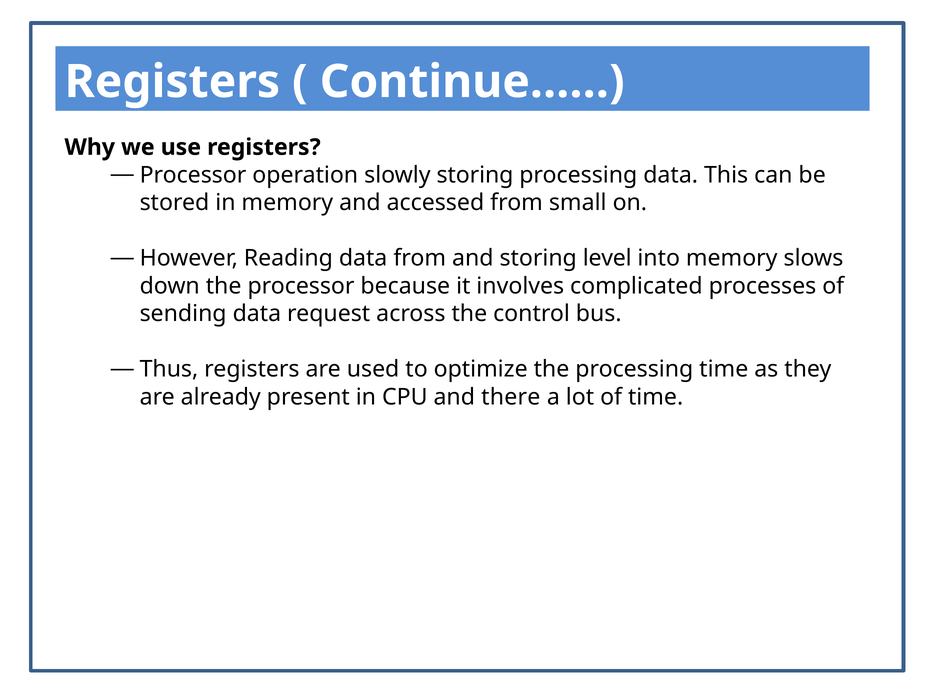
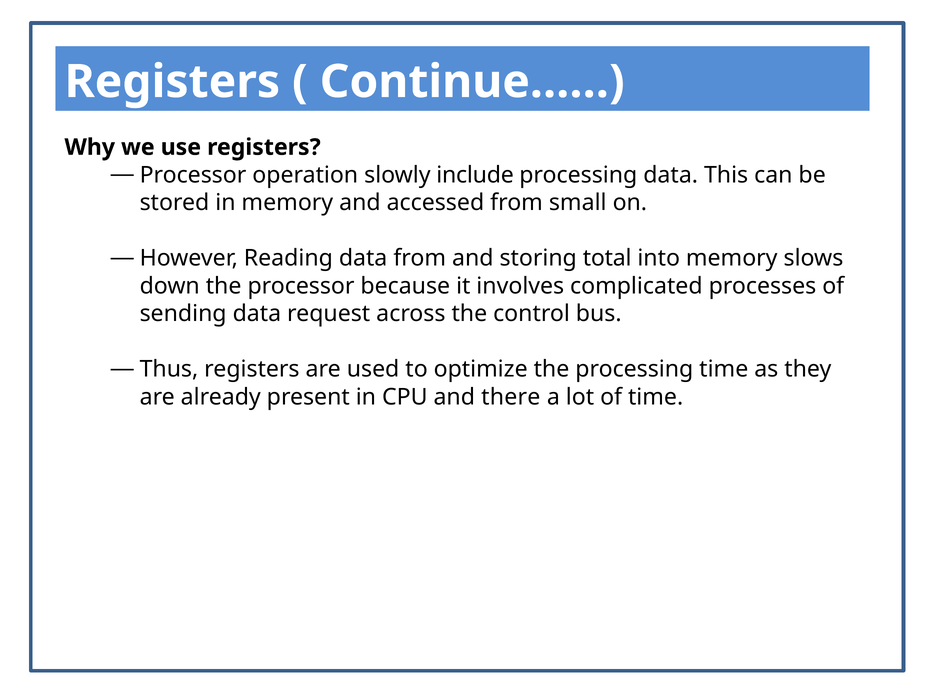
slowly storing: storing -> include
level: level -> total
